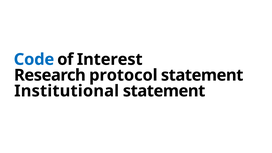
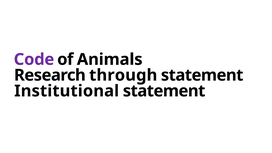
Code colour: blue -> purple
Interest: Interest -> Animals
protocol: protocol -> through
